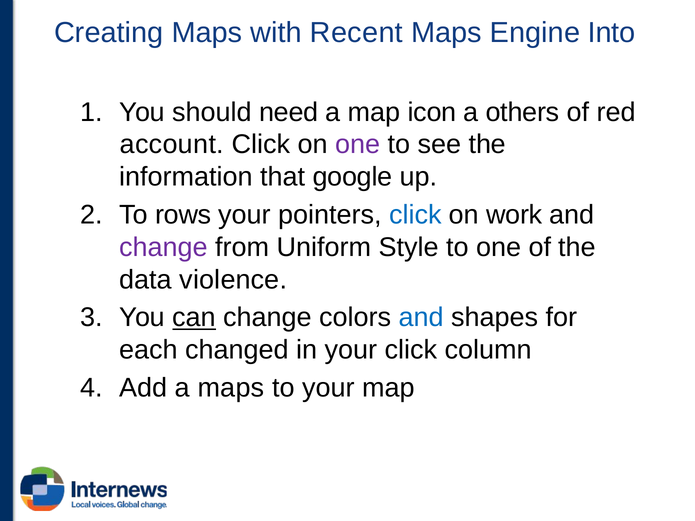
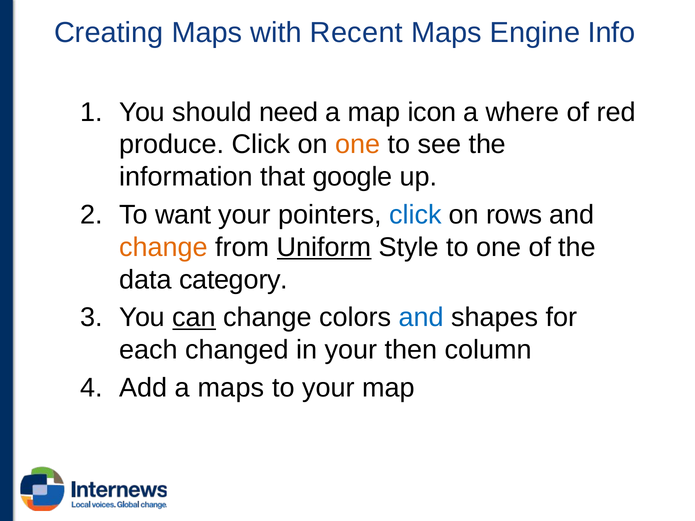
Into: Into -> Info
others: others -> where
account: account -> produce
one at (358, 145) colour: purple -> orange
rows: rows -> want
work: work -> rows
change at (164, 247) colour: purple -> orange
Uniform underline: none -> present
violence: violence -> category
your click: click -> then
